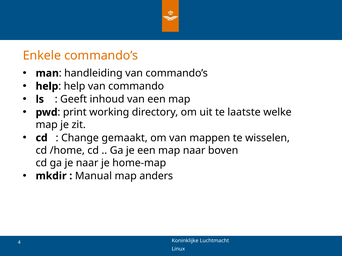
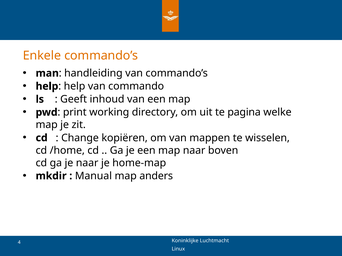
laatste: laatste -> pagina
gemaakt: gemaakt -> kopiëren
